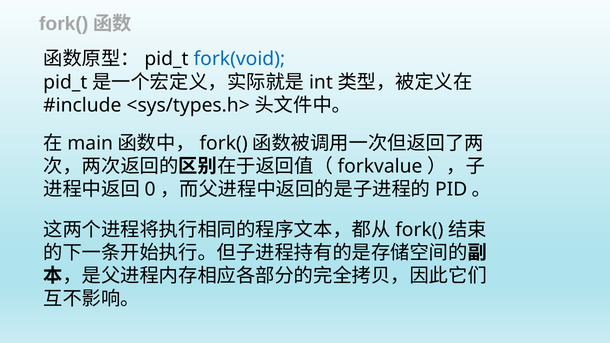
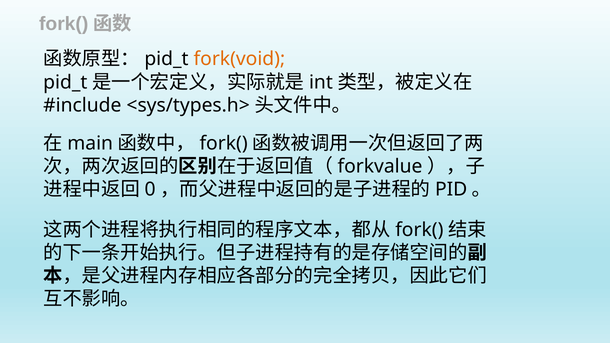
fork(void colour: blue -> orange
